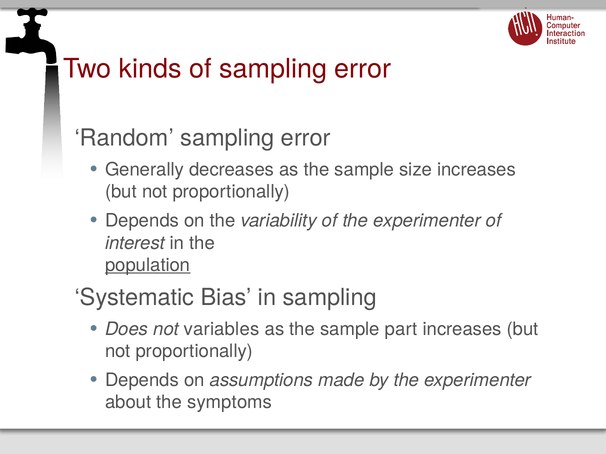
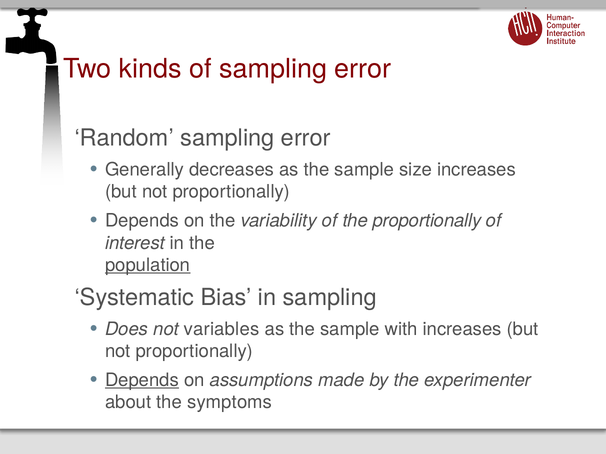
of the experimenter: experimenter -> proportionally
part: part -> with
Depends at (142, 381) underline: none -> present
